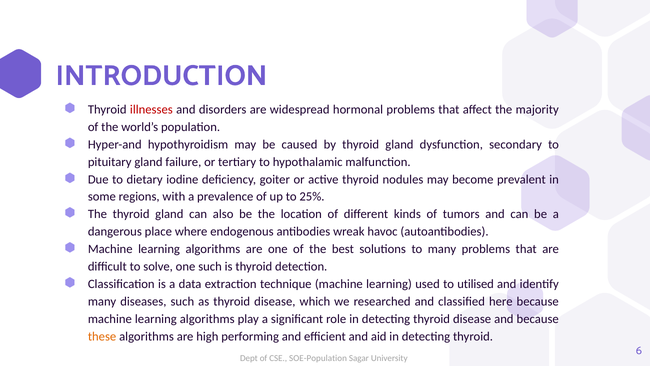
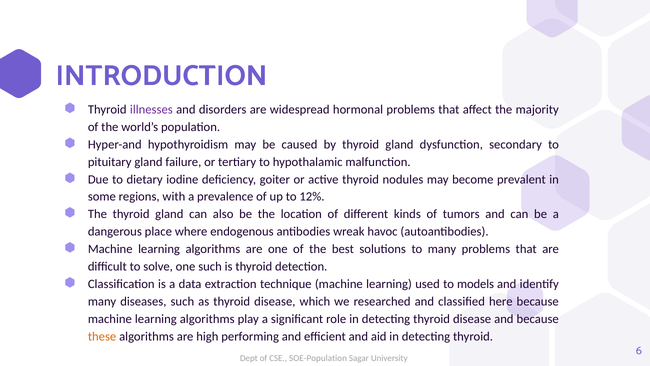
illnesses colour: red -> purple
25%: 25% -> 12%
utilised: utilised -> models
